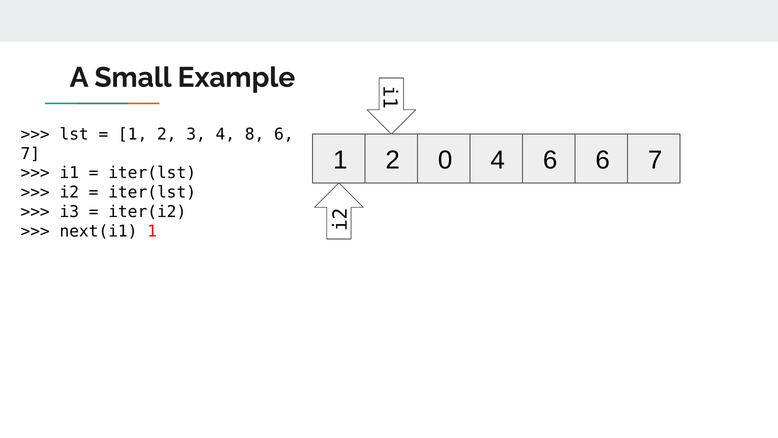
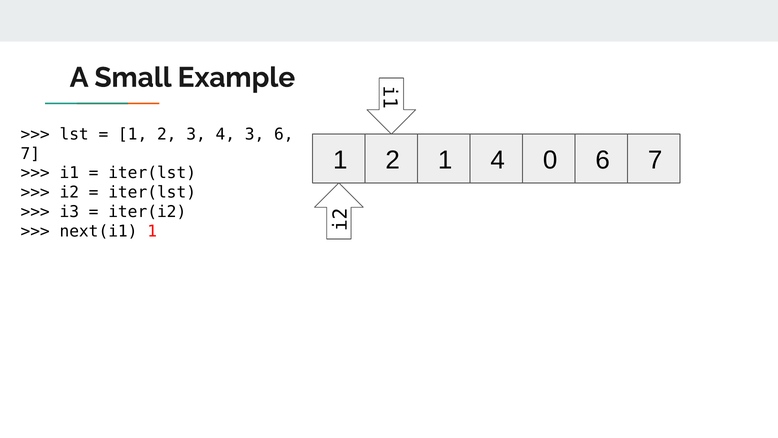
4 8: 8 -> 3
2 0: 0 -> 1
4 6: 6 -> 0
